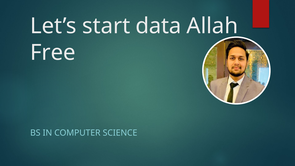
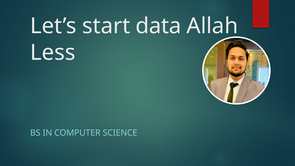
Free: Free -> Less
